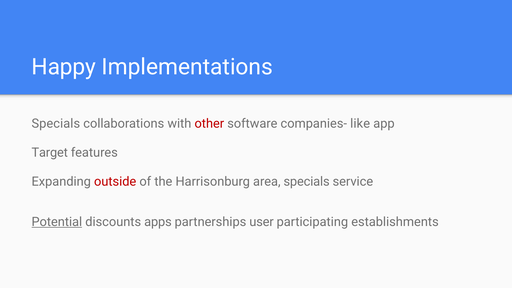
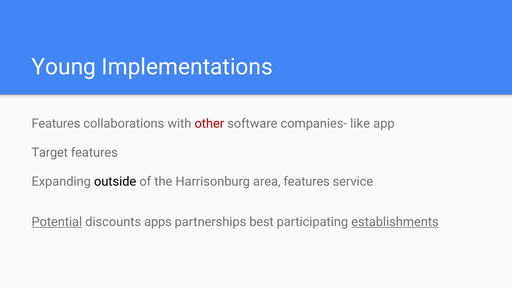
Happy: Happy -> Young
Specials at (56, 123): Specials -> Features
outside colour: red -> black
area specials: specials -> features
user: user -> best
establishments underline: none -> present
